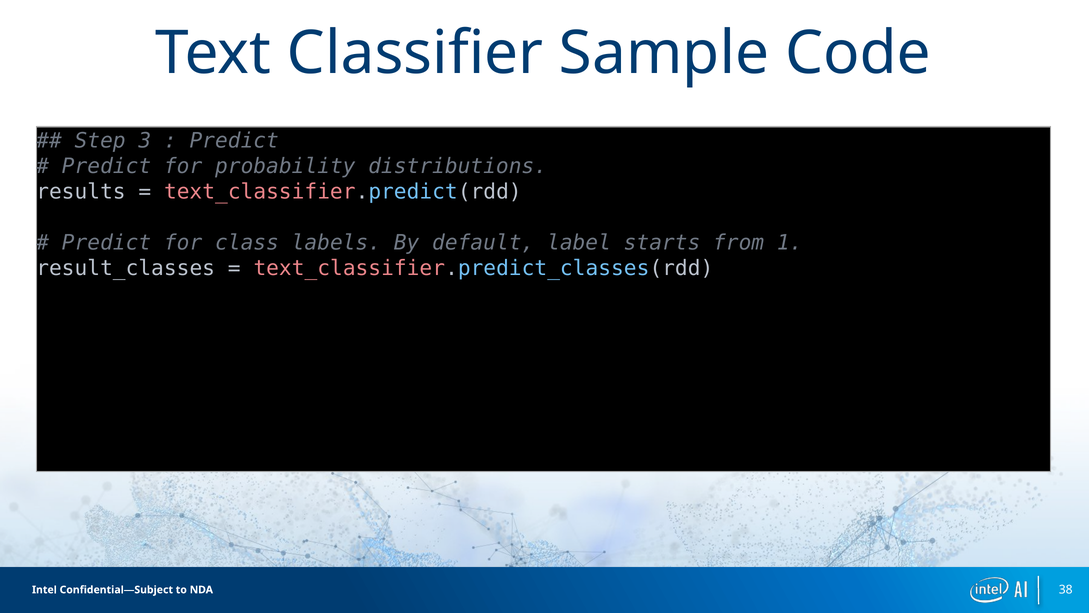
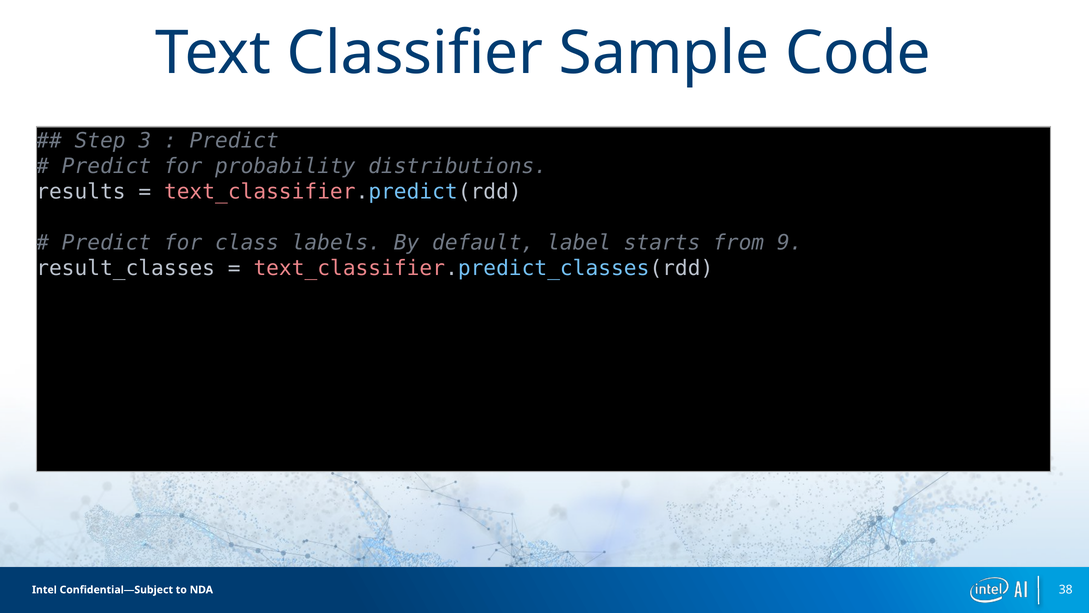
1: 1 -> 9
